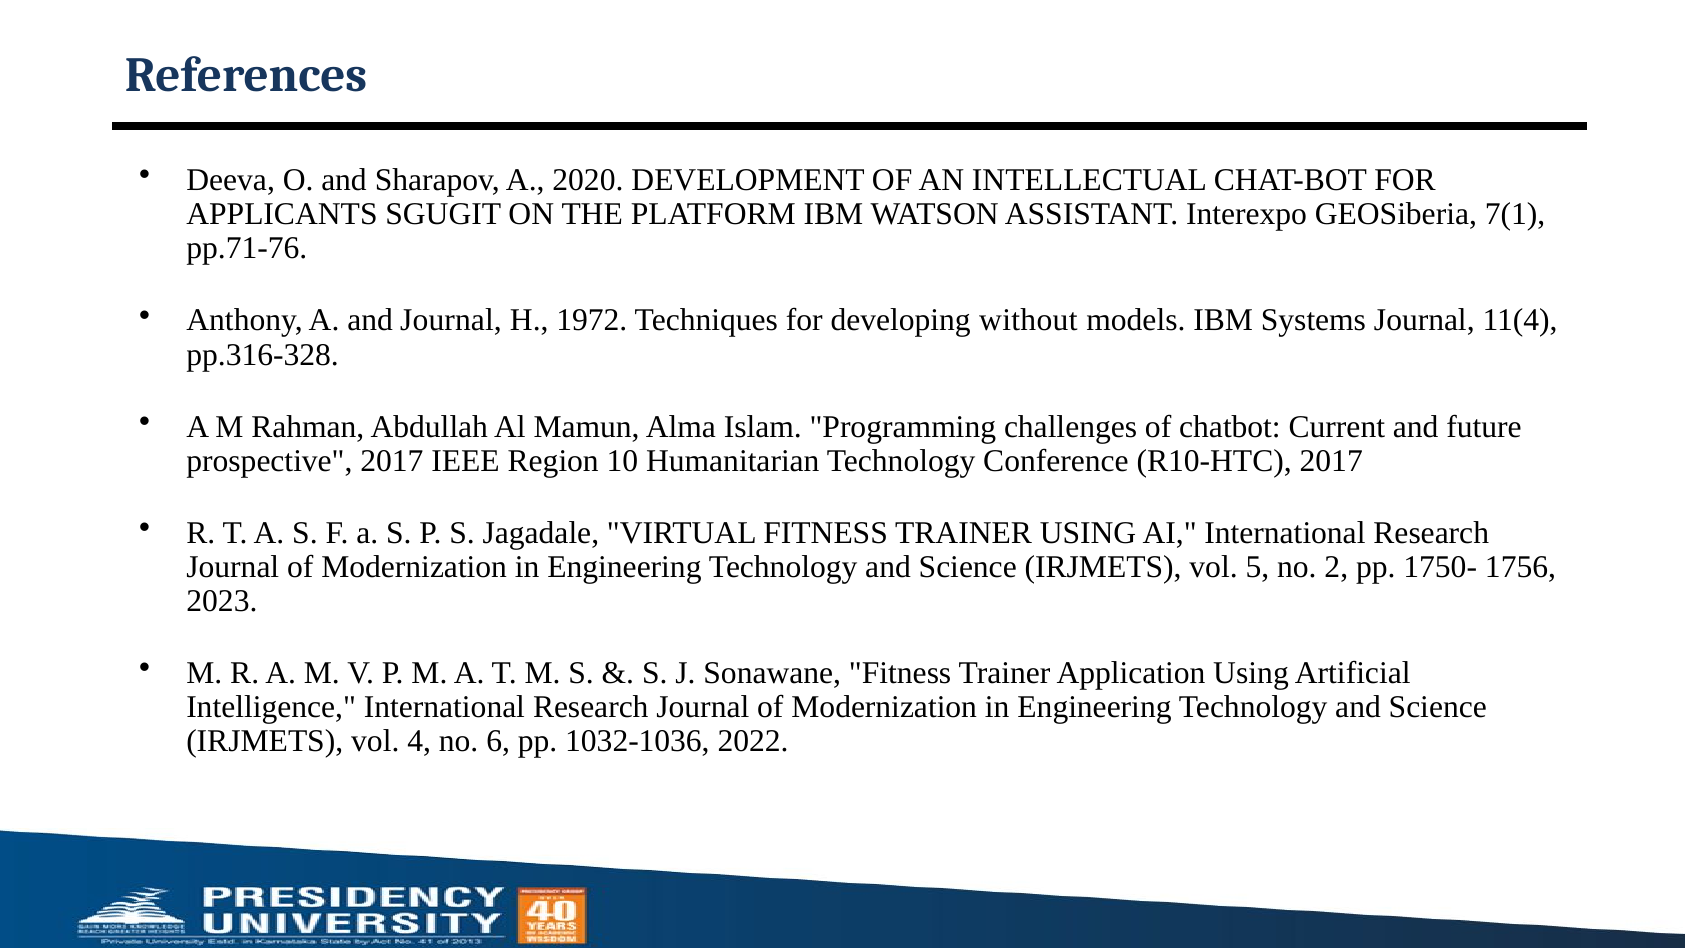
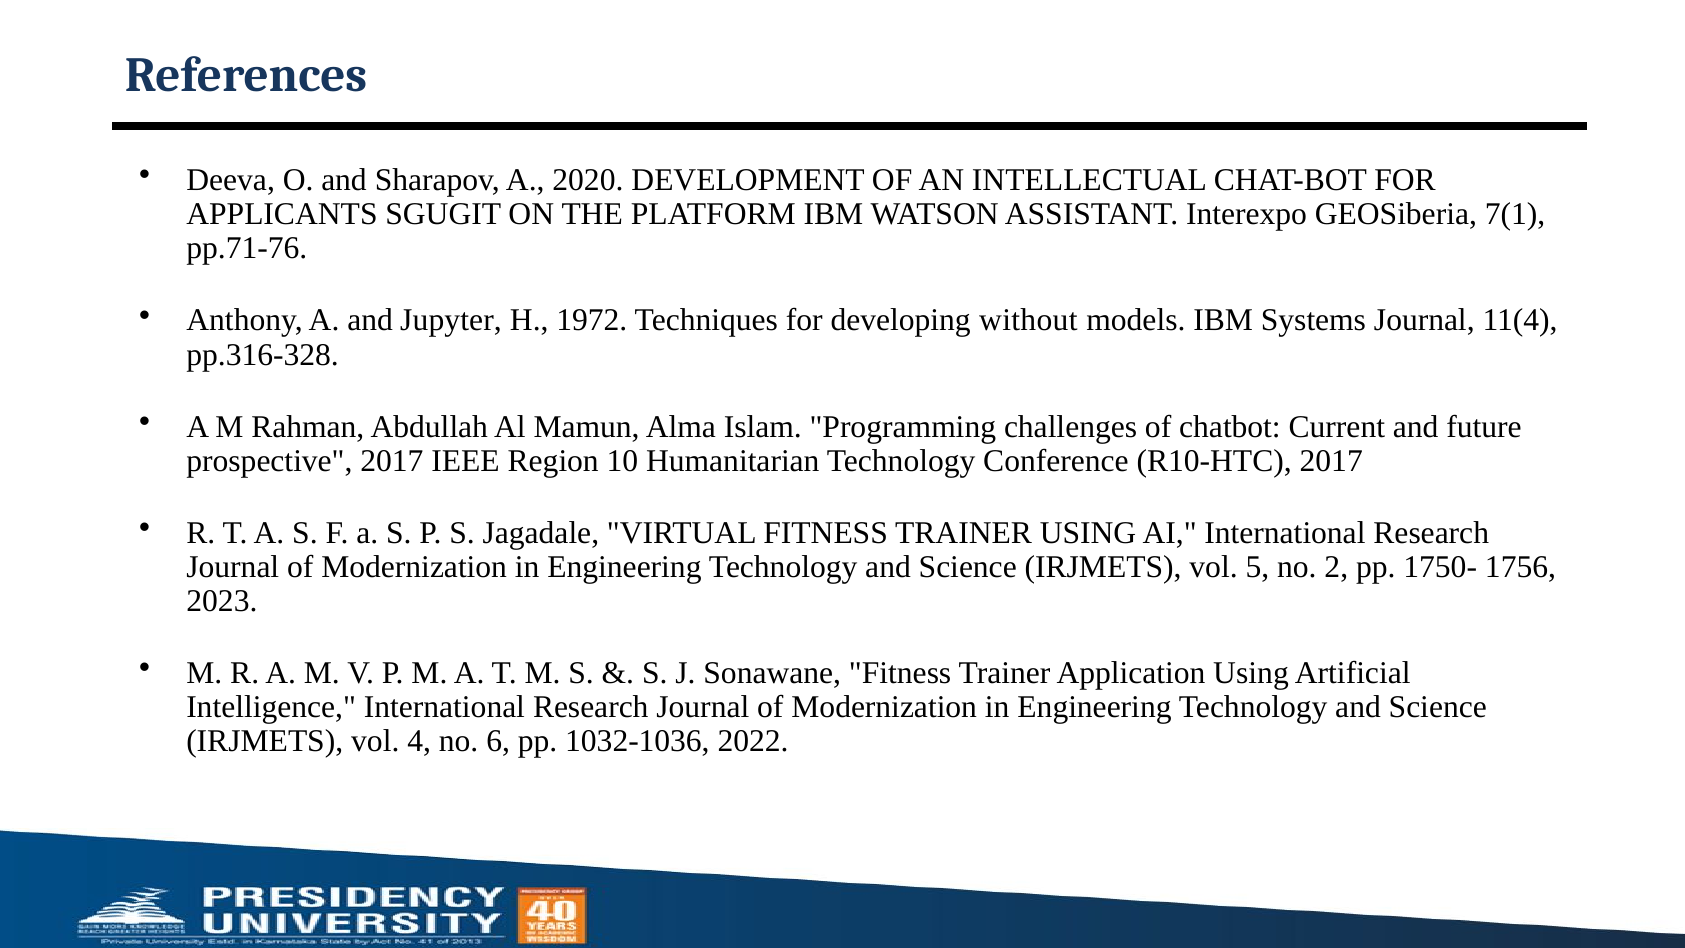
and Journal: Journal -> Jupyter
